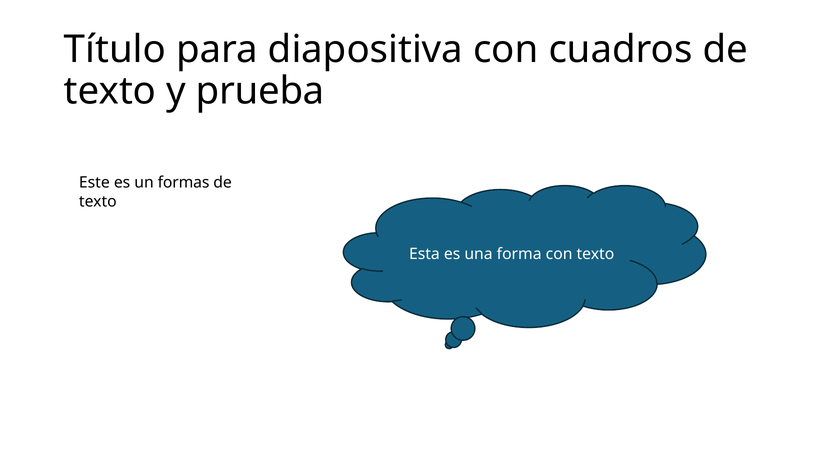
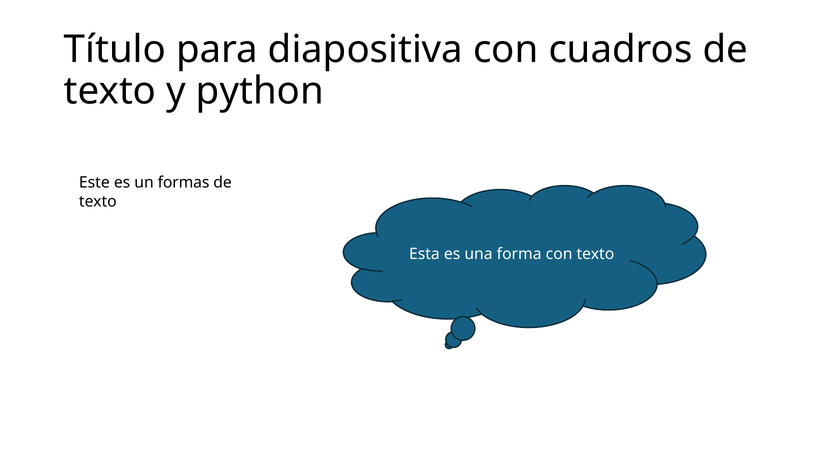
prueba: prueba -> python
